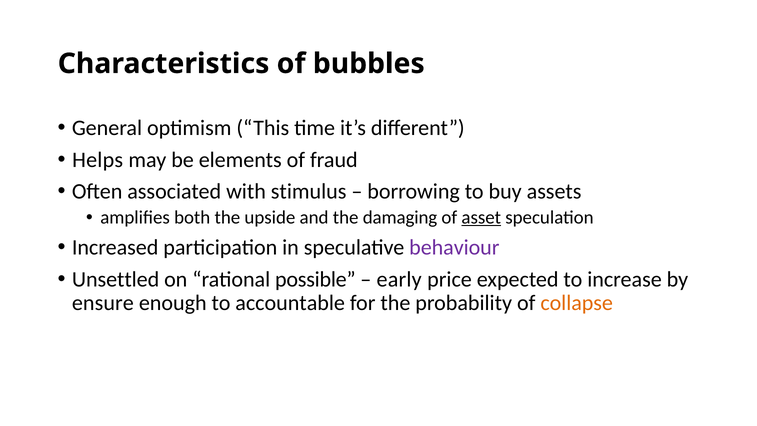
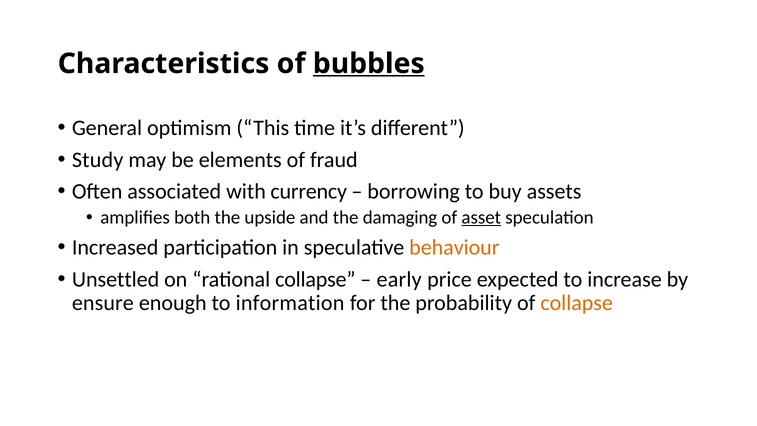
bubbles underline: none -> present
Helps: Helps -> Study
stimulus: stimulus -> currency
behaviour colour: purple -> orange
rational possible: possible -> collapse
accountable: accountable -> information
